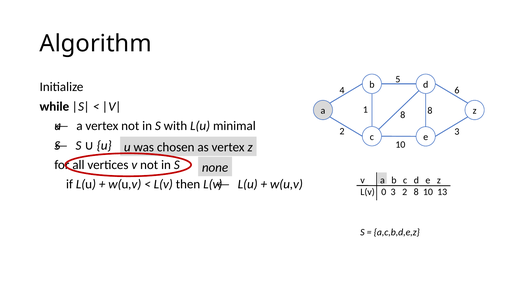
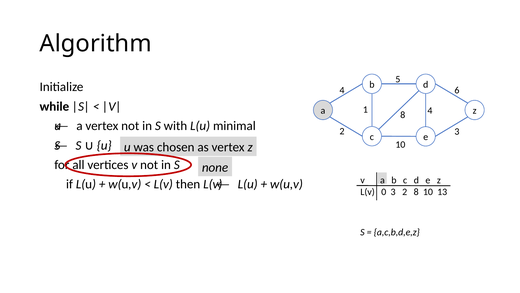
8 8: 8 -> 4
